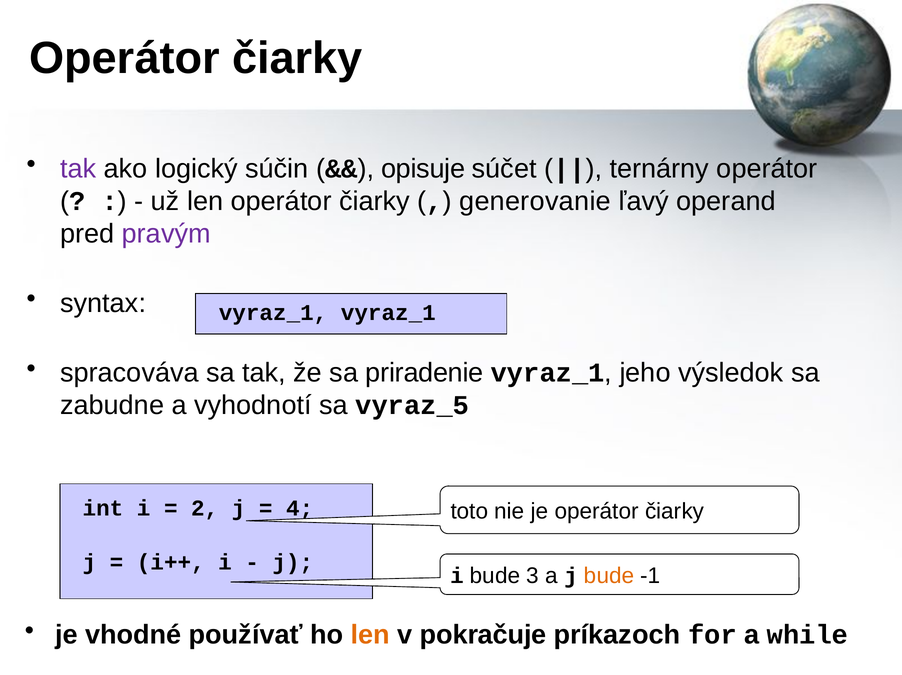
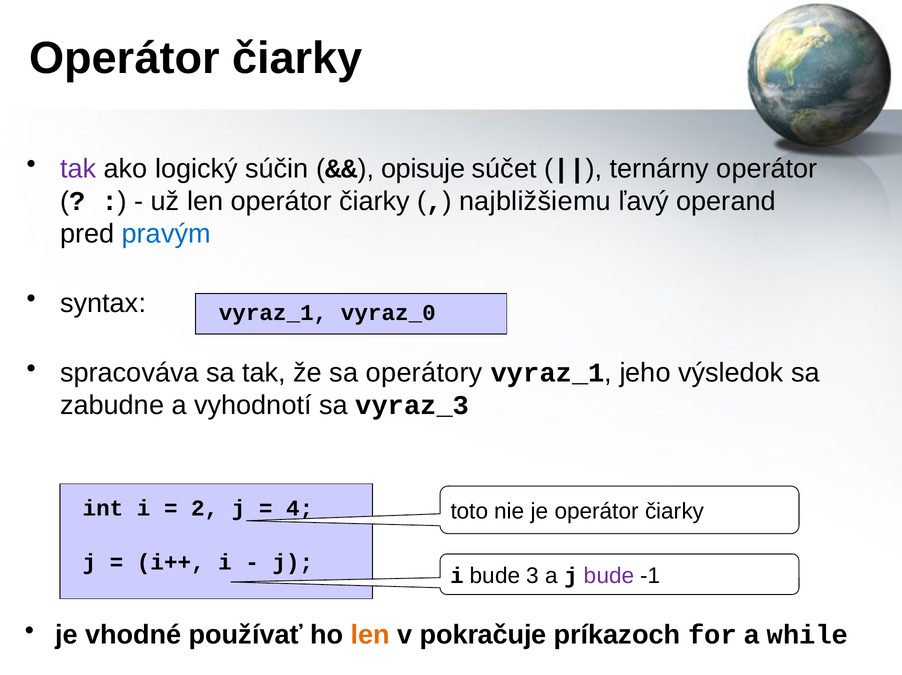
generovanie: generovanie -> najbližšiemu
pravým colour: purple -> blue
vyraz_1 vyraz_1: vyraz_1 -> vyraz_0
priradenie: priradenie -> operátory
vyraz_5: vyraz_5 -> vyraz_3
bude at (609, 575) colour: orange -> purple
